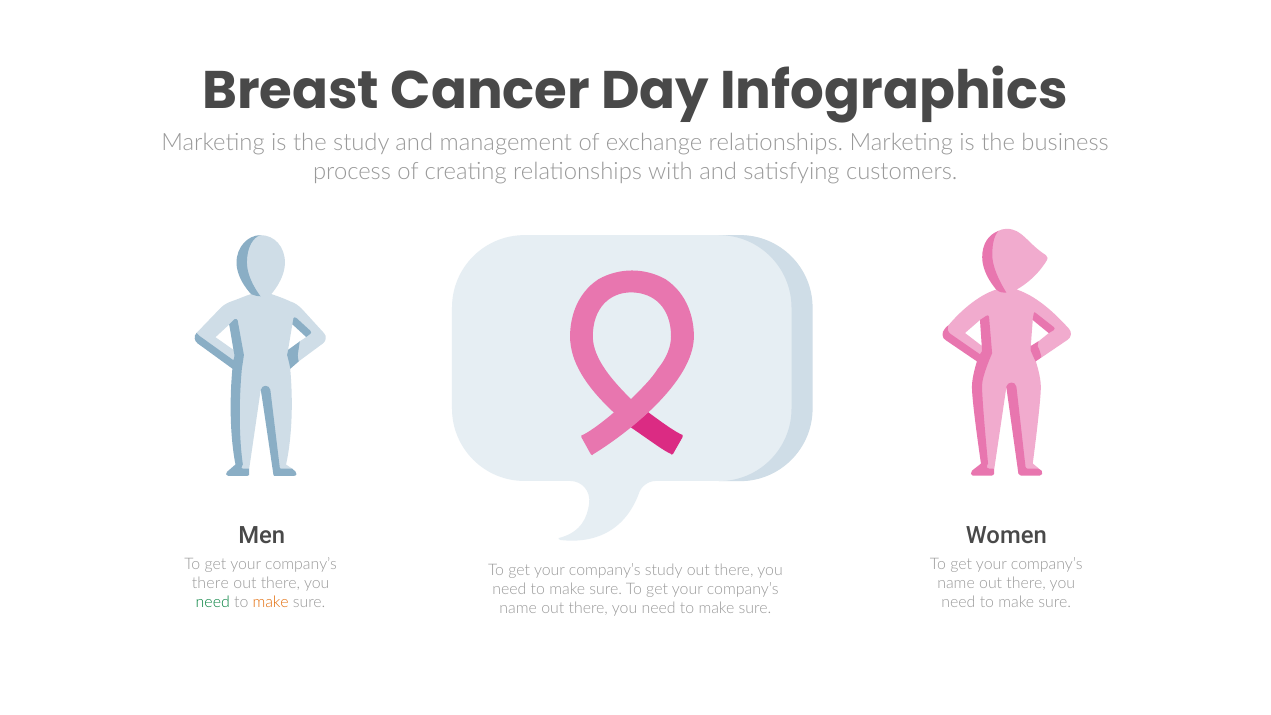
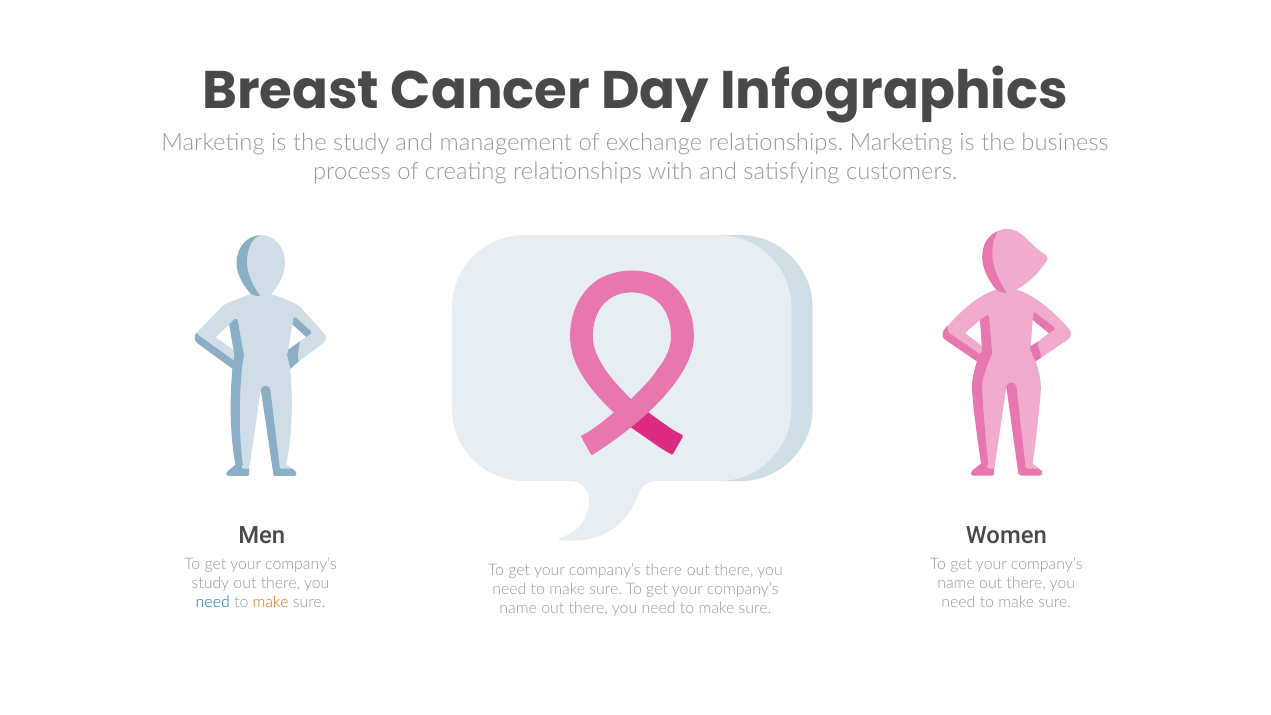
company’s study: study -> there
there at (210, 583): there -> study
need at (213, 602) colour: green -> blue
